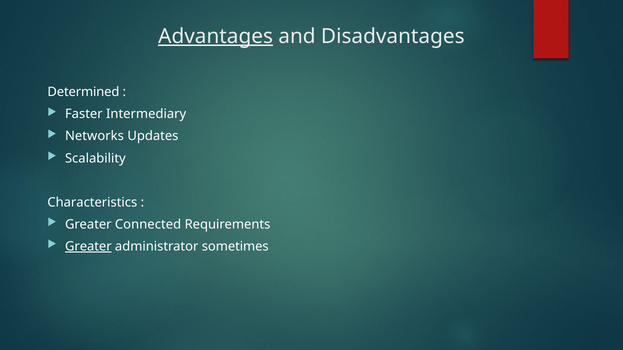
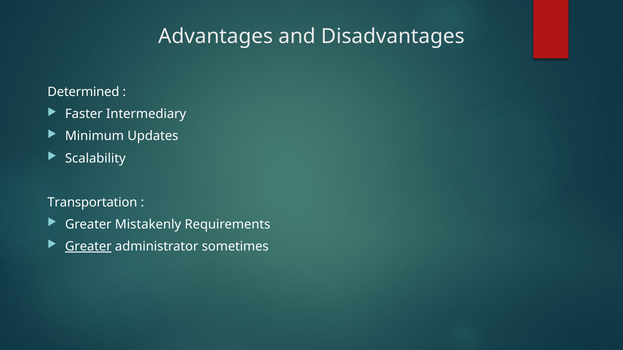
Advantages underline: present -> none
Networks: Networks -> Minimum
Characteristics: Characteristics -> Transportation
Connected: Connected -> Mistakenly
